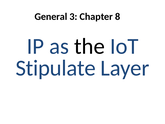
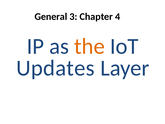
8: 8 -> 4
the colour: black -> orange
Stipulate: Stipulate -> Updates
